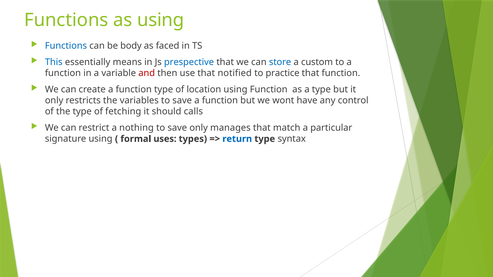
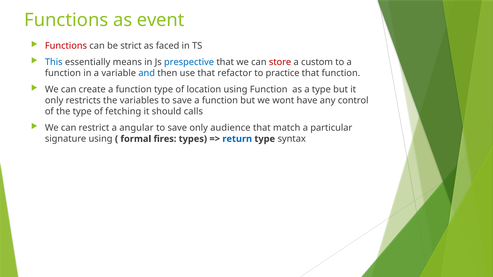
as using: using -> event
Functions at (66, 46) colour: blue -> red
body: body -> strict
store colour: blue -> red
and colour: red -> blue
notified: notified -> refactor
nothing: nothing -> angular
manages: manages -> audience
uses: uses -> fires
